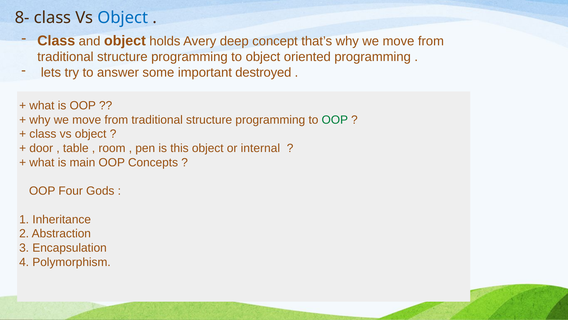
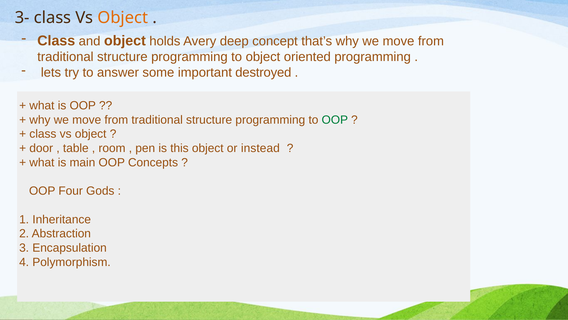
8-: 8- -> 3-
Object at (123, 18) colour: blue -> orange
internal: internal -> instead
